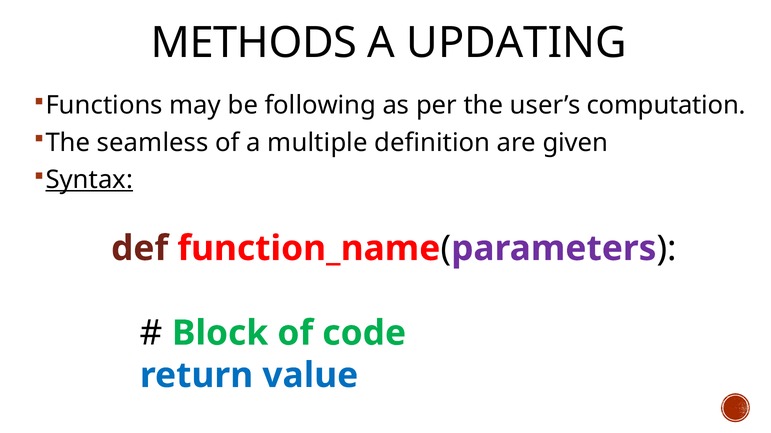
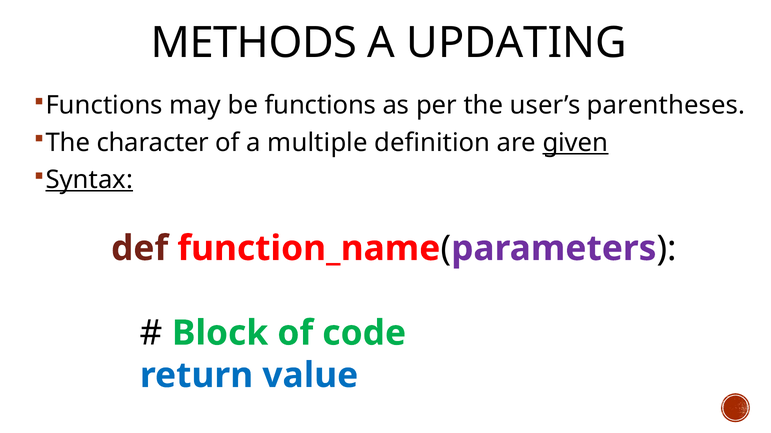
be following: following -> functions
computation: computation -> parentheses
seamless: seamless -> character
given underline: none -> present
